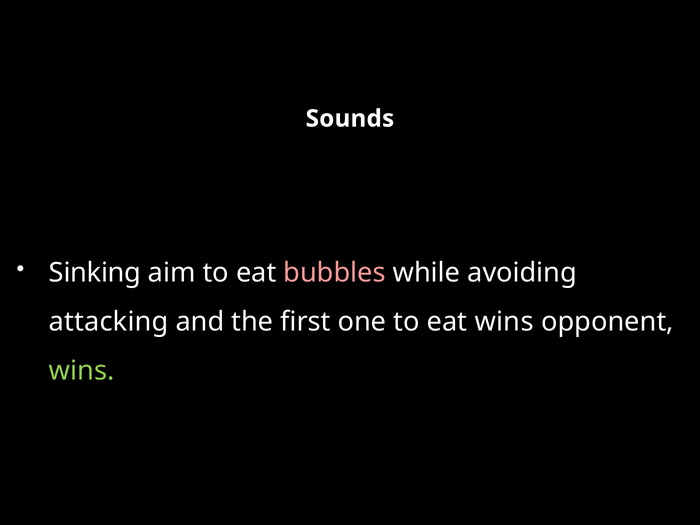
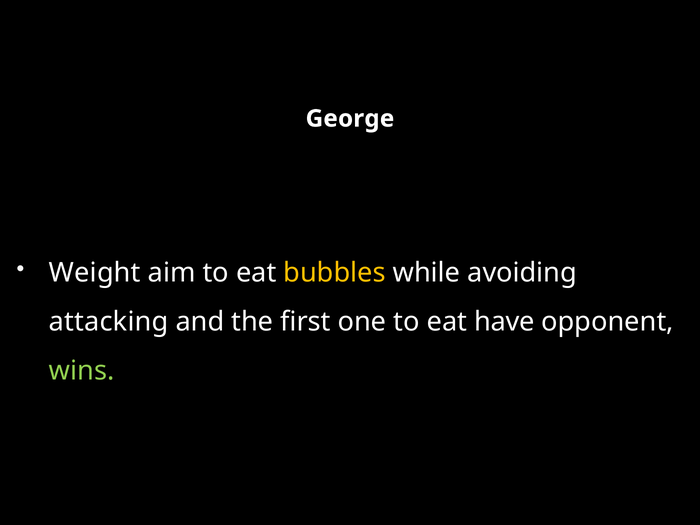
Sounds: Sounds -> George
Sinking: Sinking -> Weight
bubbles colour: pink -> yellow
eat wins: wins -> have
